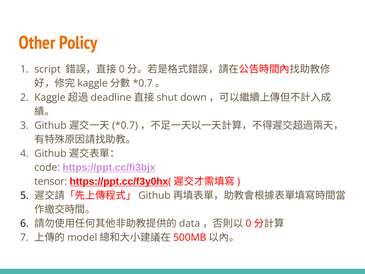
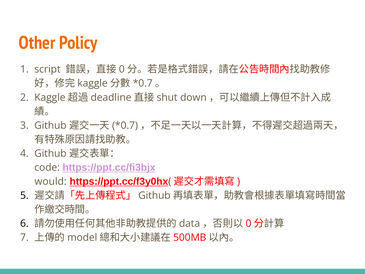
tensor: tensor -> would
